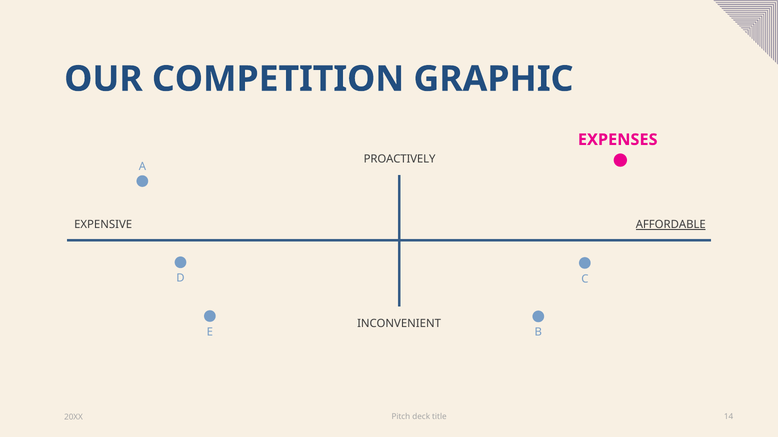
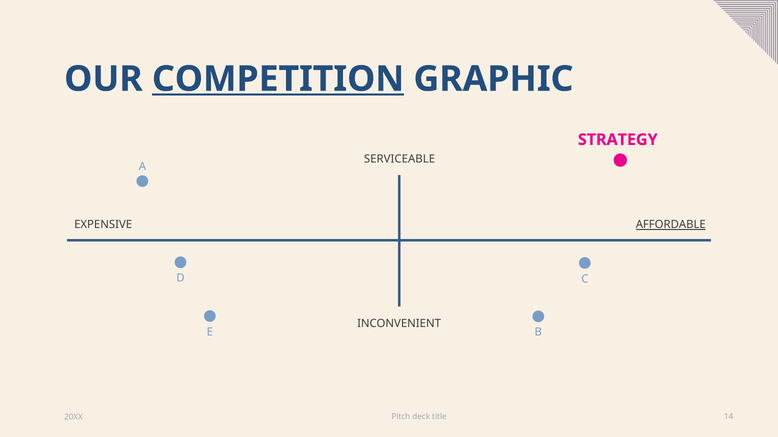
COMPETITION underline: none -> present
EXPENSES: EXPENSES -> STRATEGY
PROACTIVELY: PROACTIVELY -> SERVICEABLE
